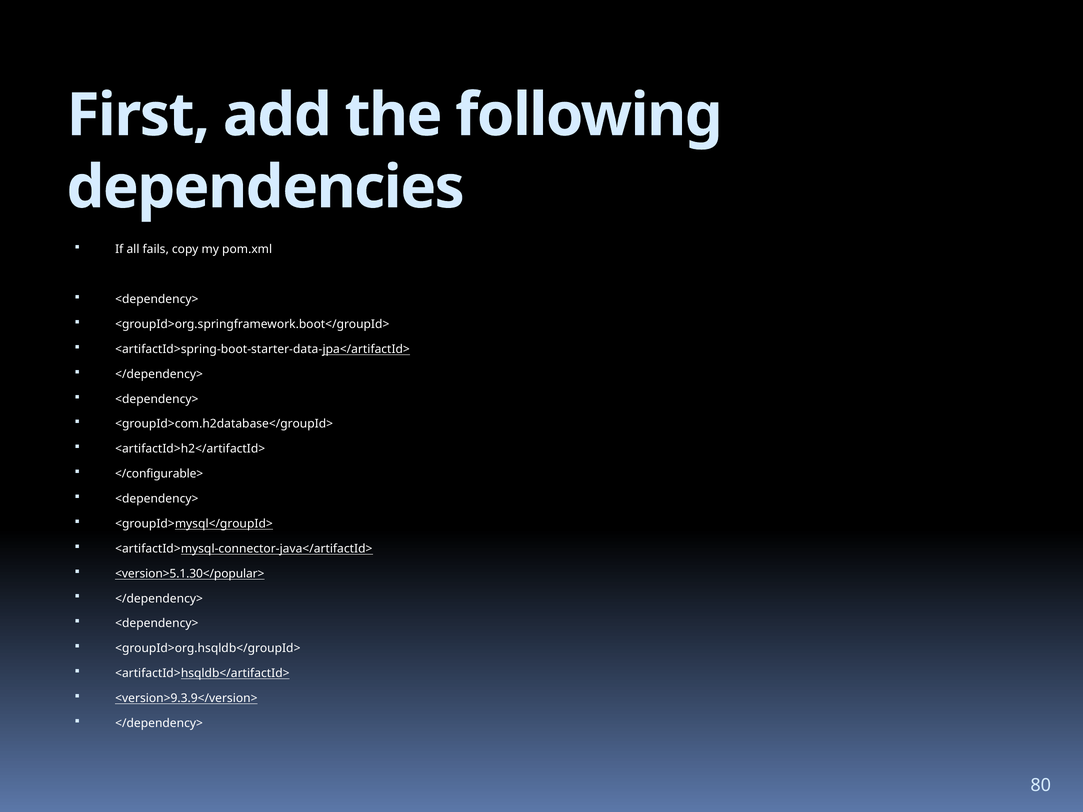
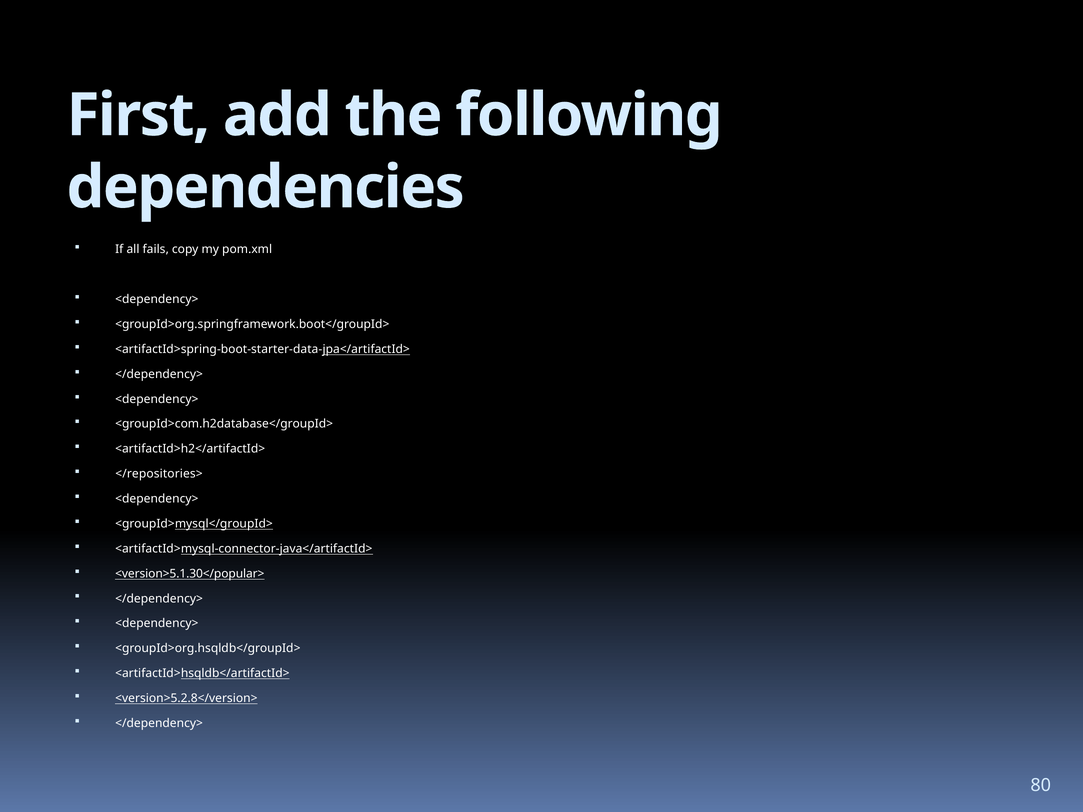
</configurable>: </configurable> -> </repositories>
<version>9.3.9</version>: <version>9.3.9</version> -> <version>5.2.8</version>
